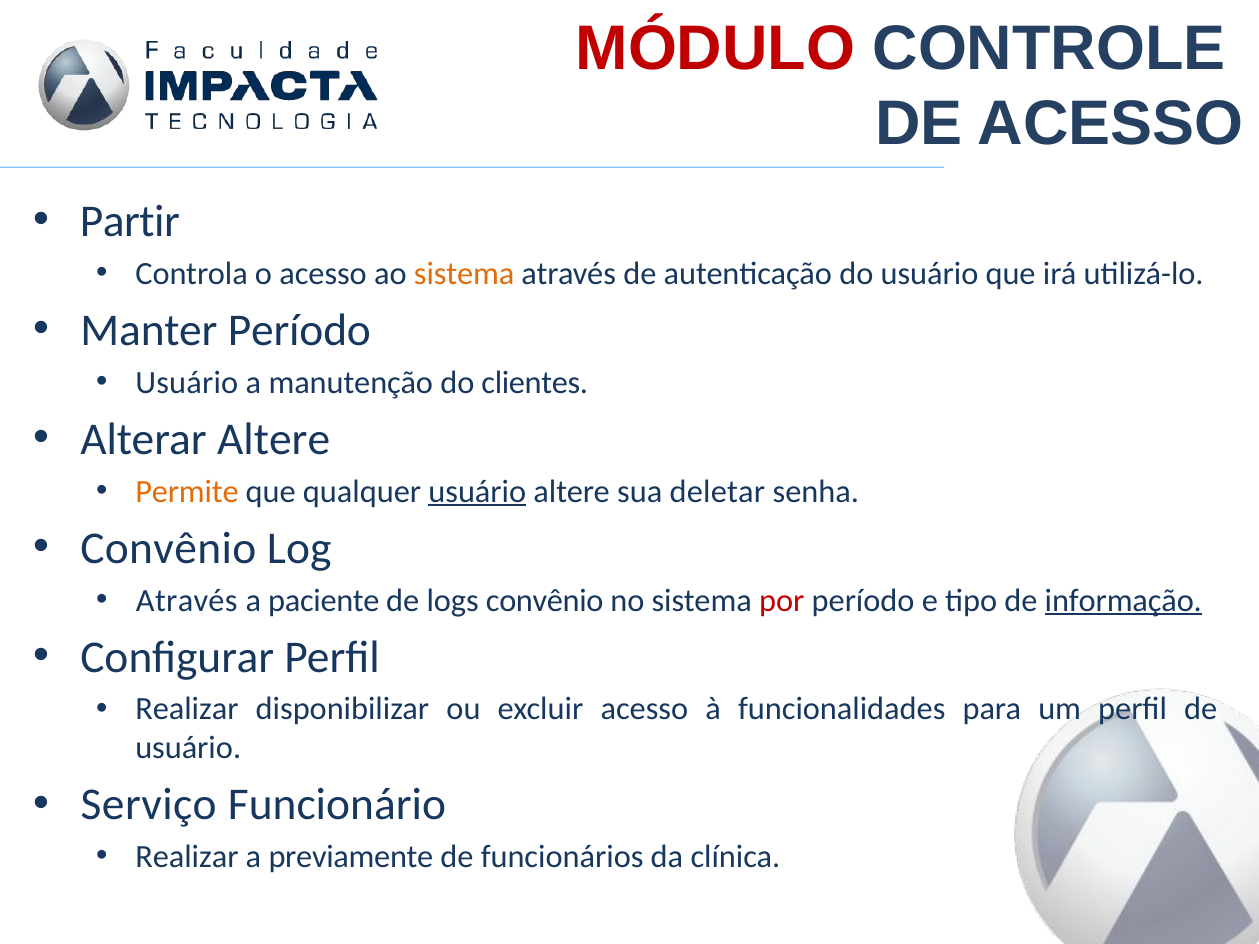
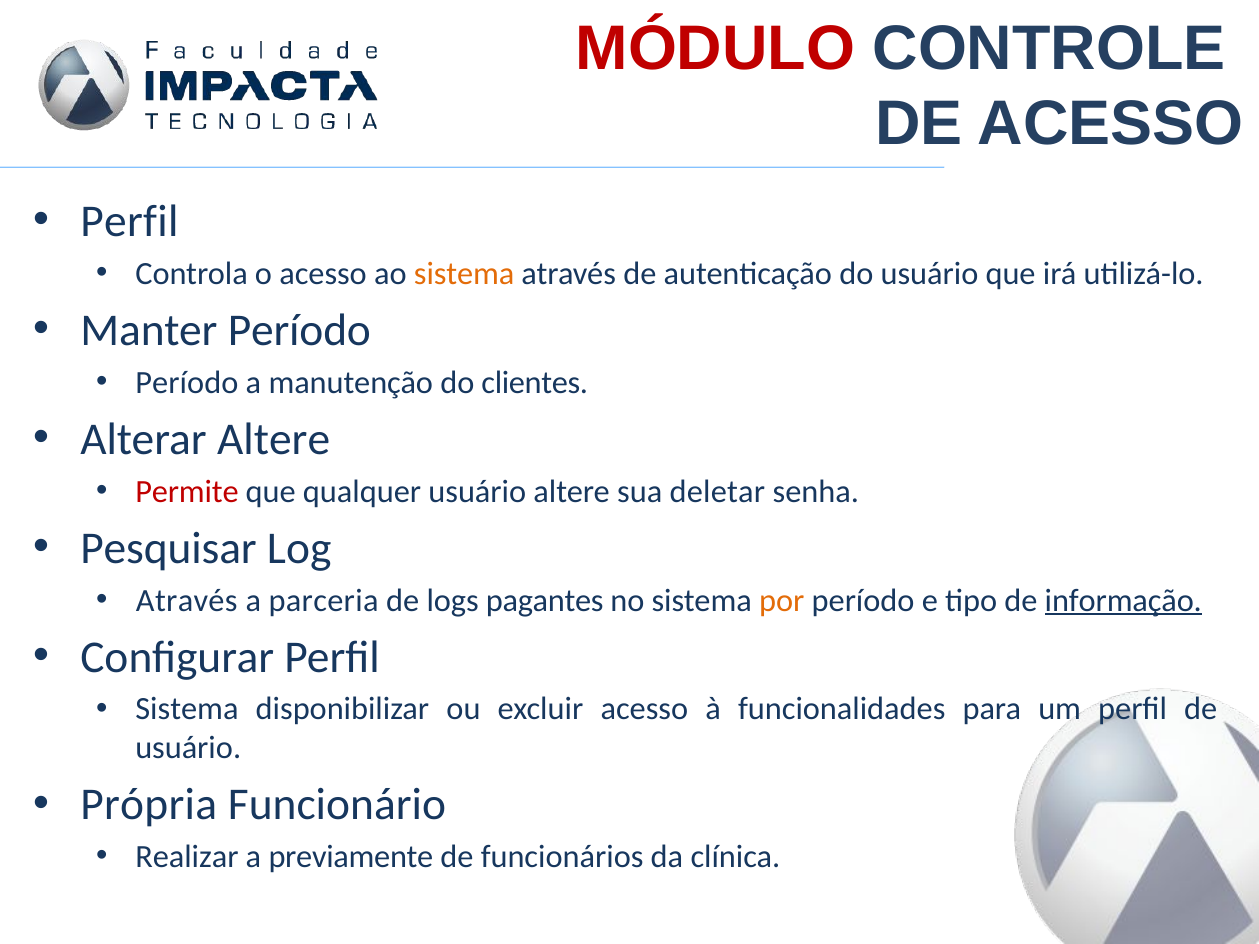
Partir at (130, 221): Partir -> Perfil
Usuário at (187, 383): Usuário -> Período
Permite colour: orange -> red
usuário at (477, 492) underline: present -> none
Convênio at (168, 548): Convênio -> Pesquisar
paciente: paciente -> parceria
logs convênio: convênio -> pagantes
por colour: red -> orange
Realizar at (187, 709): Realizar -> Sistema
Serviço: Serviço -> Própria
